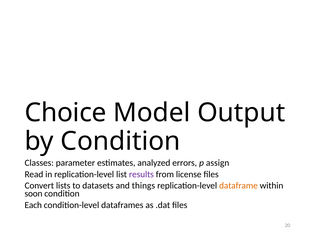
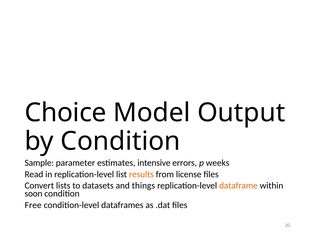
Classes: Classes -> Sample
analyzed: analyzed -> intensive
assign: assign -> weeks
results colour: purple -> orange
Each: Each -> Free
